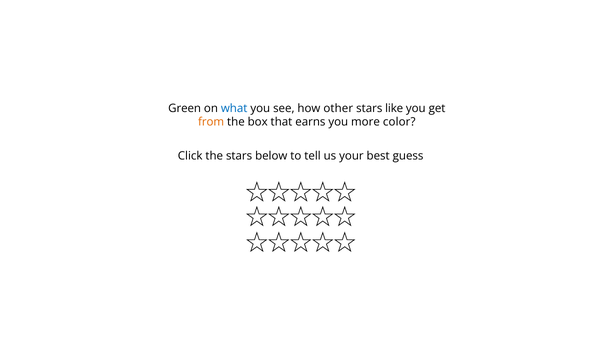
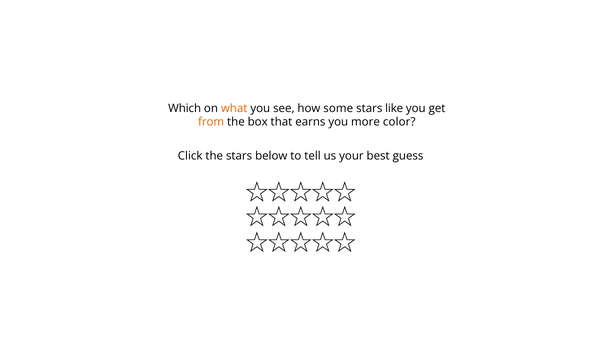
Green: Green -> Which
what colour: blue -> orange
other: other -> some
